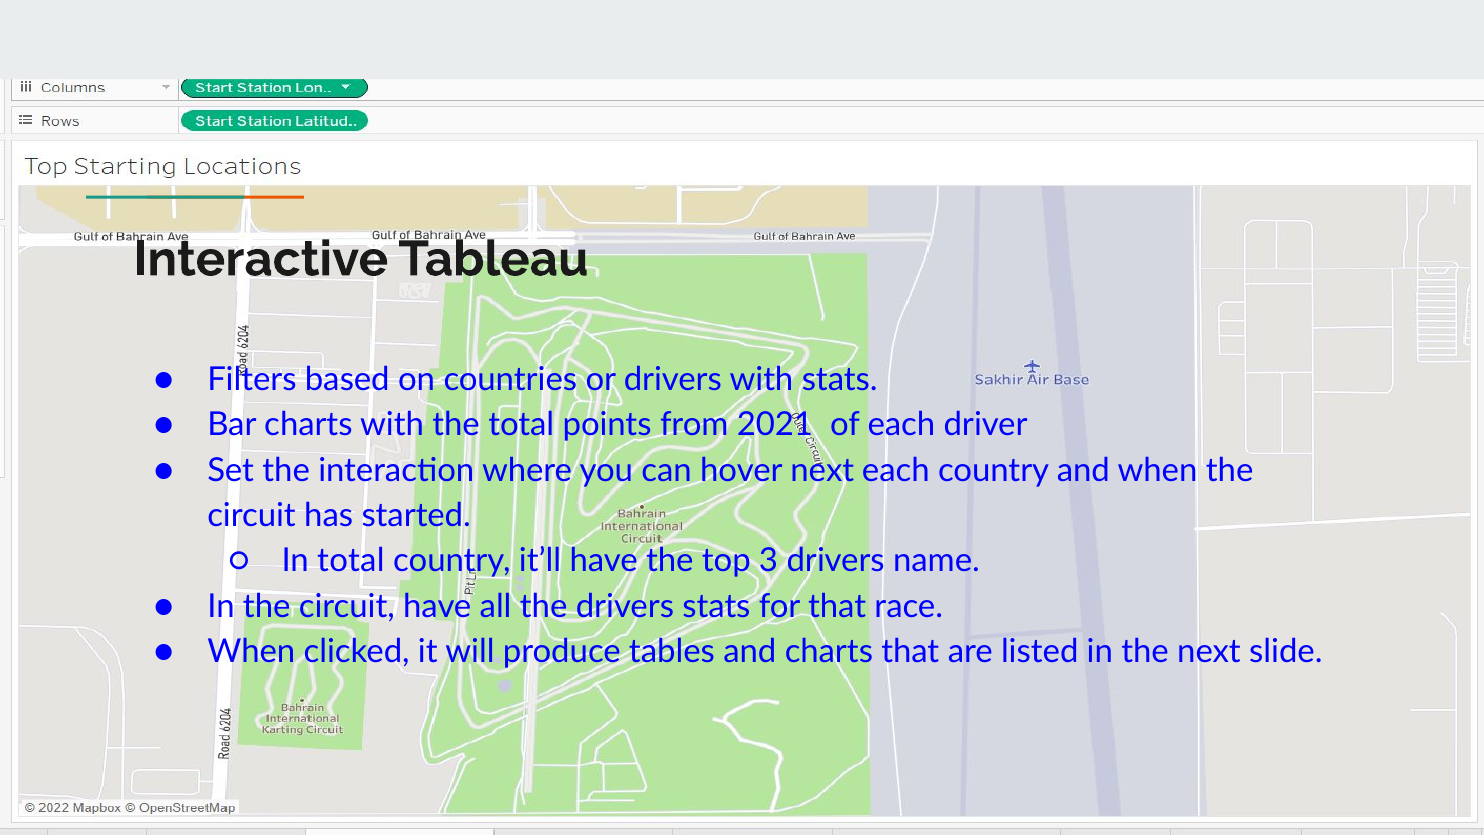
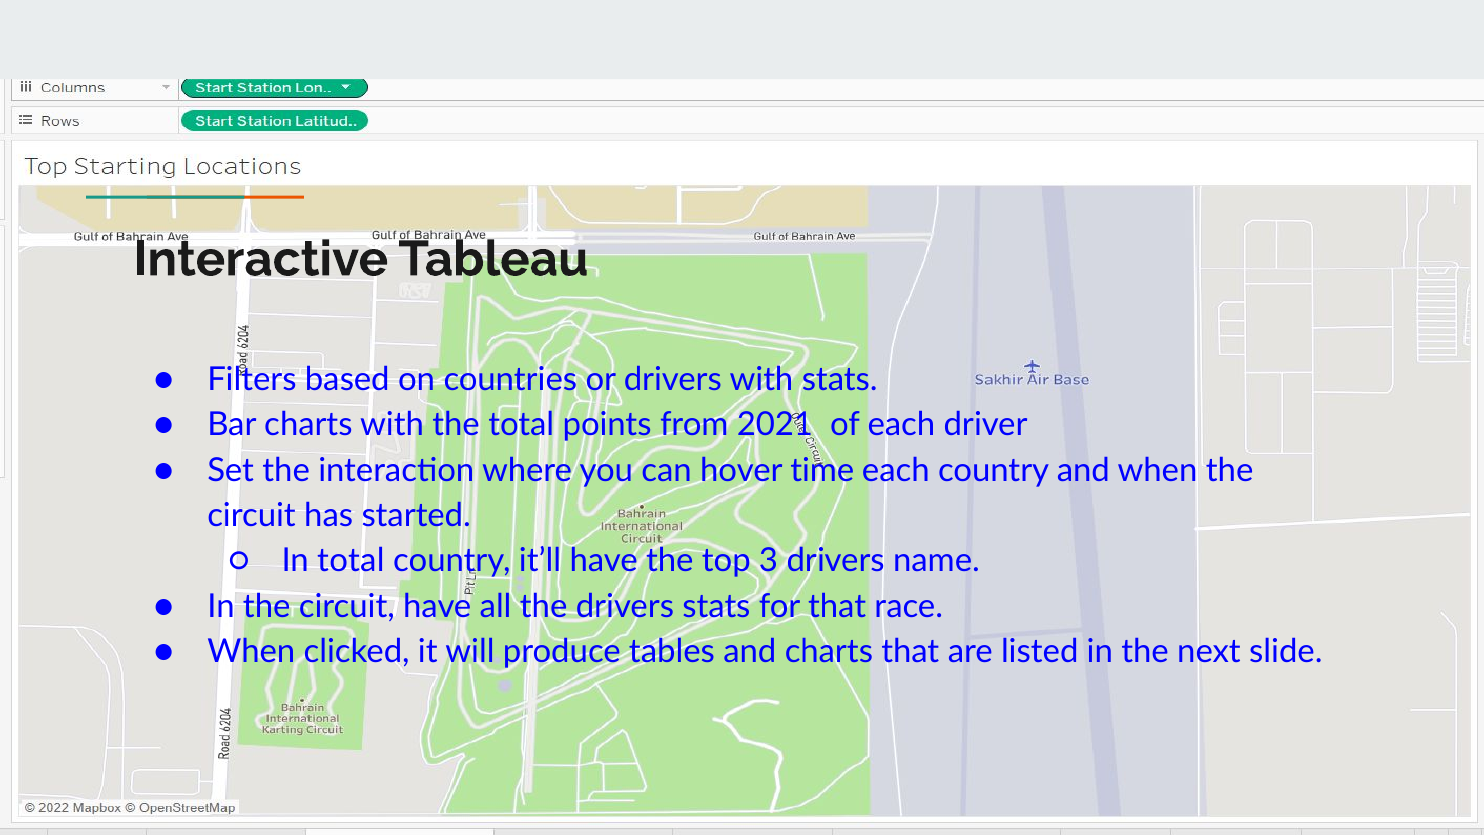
hover next: next -> time
